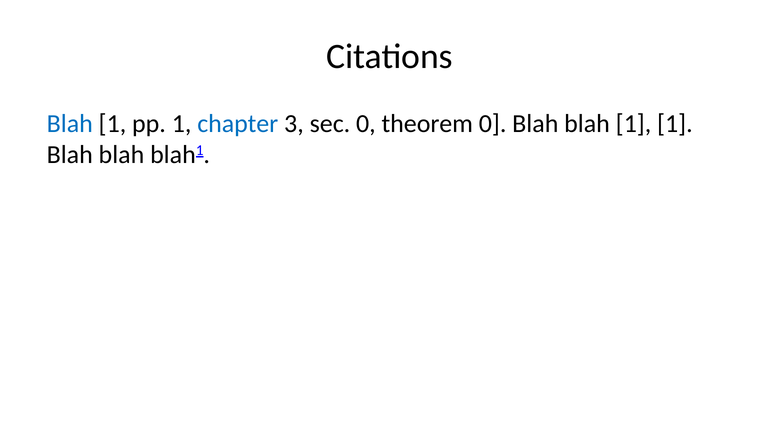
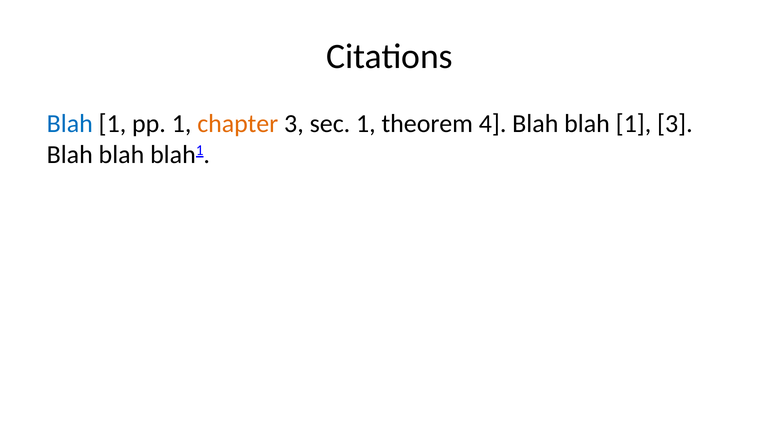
chapter colour: blue -> orange
sec 0: 0 -> 1
theorem 0: 0 -> 4
1 1: 1 -> 3
